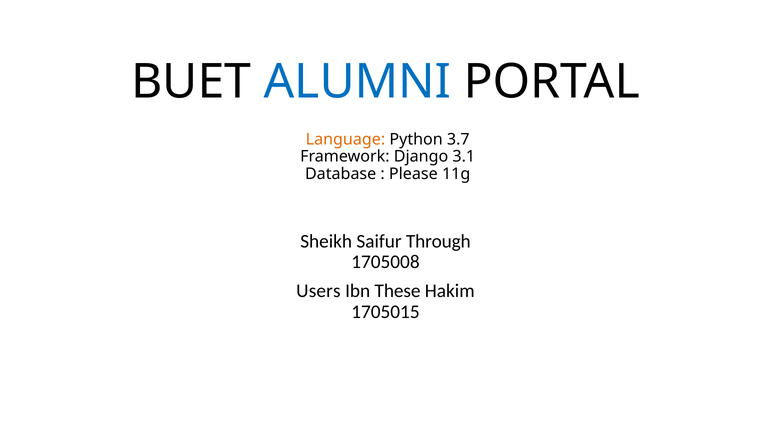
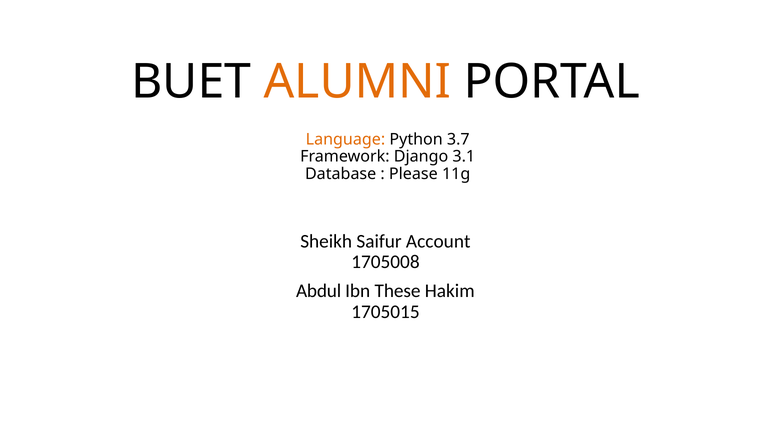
ALUMNI colour: blue -> orange
Through: Through -> Account
Users: Users -> Abdul
